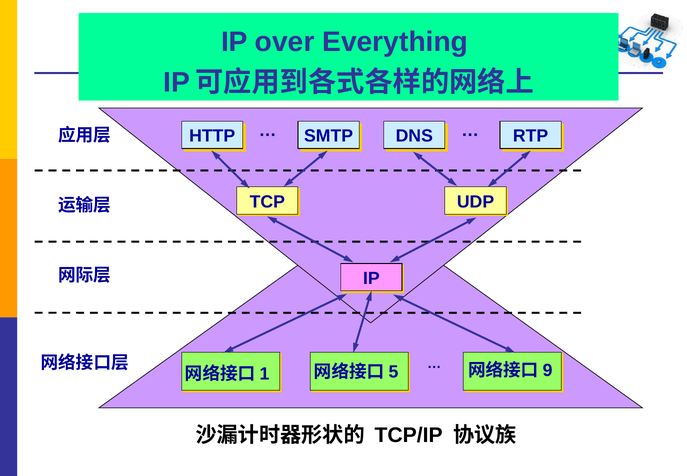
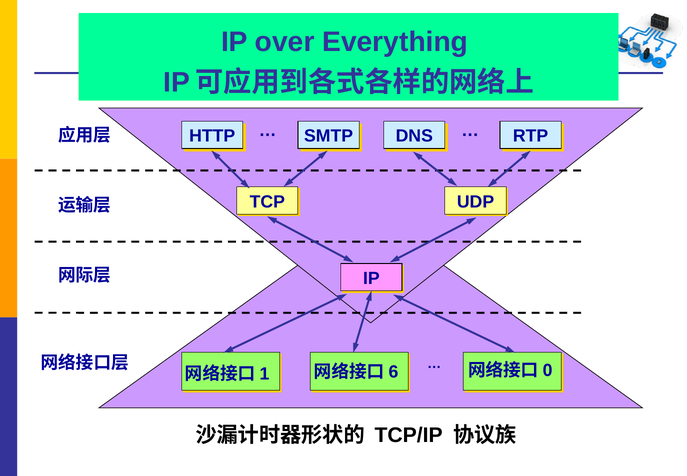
5: 5 -> 6
9: 9 -> 0
